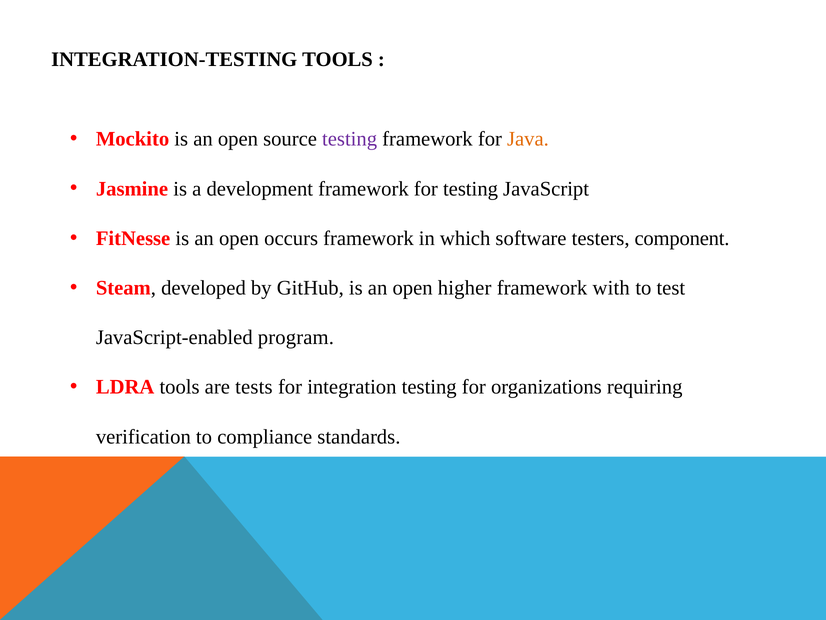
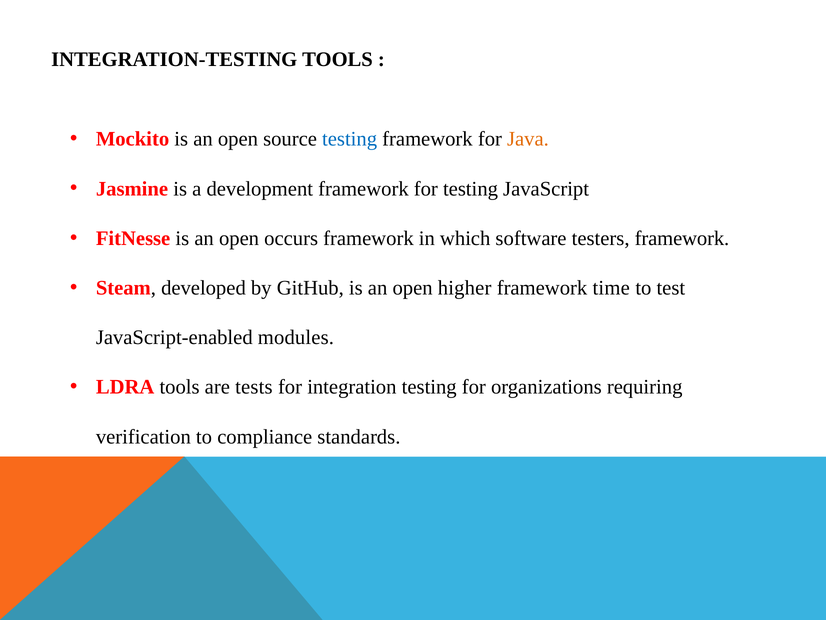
testing at (350, 139) colour: purple -> blue
testers component: component -> framework
with: with -> time
program: program -> modules
